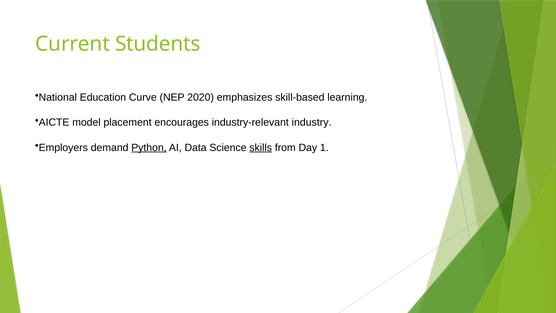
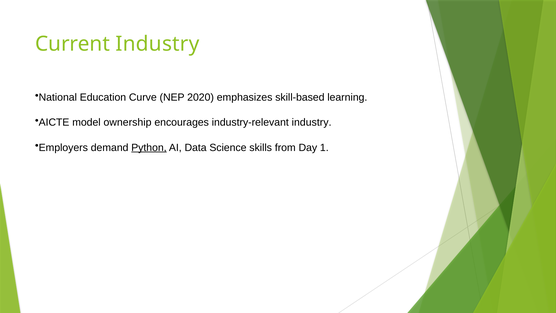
Current Students: Students -> Industry
placement: placement -> ownership
skills underline: present -> none
